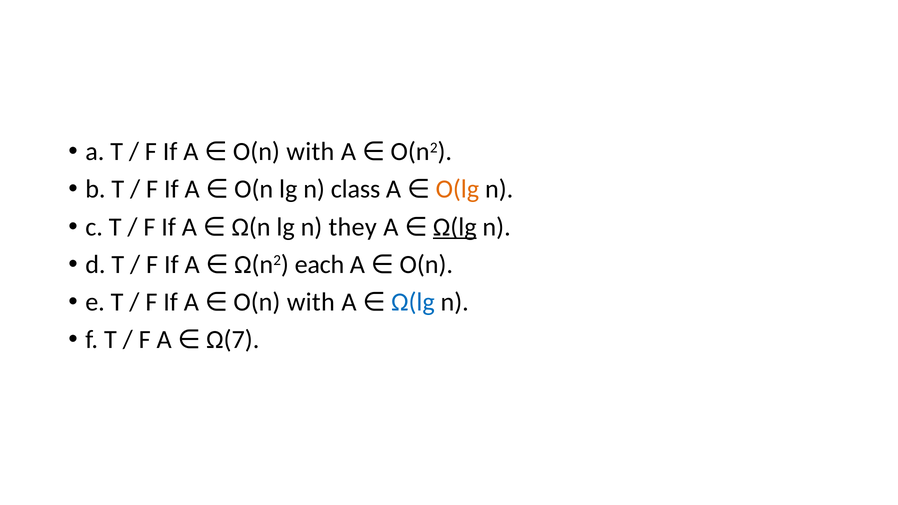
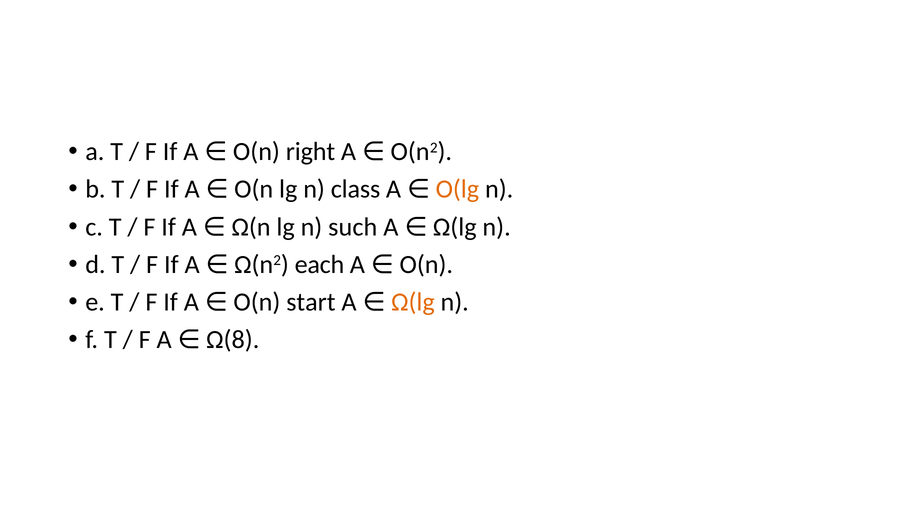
with at (310, 152): with -> right
they: they -> such
Ω(lg at (455, 227) underline: present -> none
with at (311, 302): with -> start
Ω(lg at (413, 302) colour: blue -> orange
Ω(7: Ω(7 -> Ω(8
